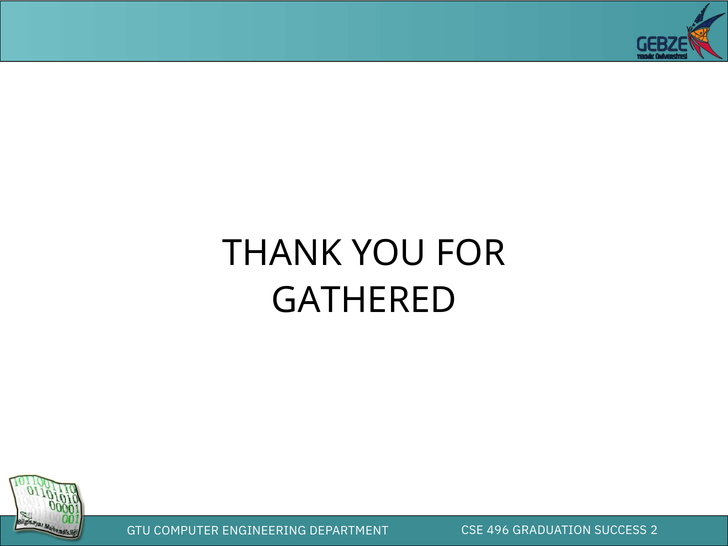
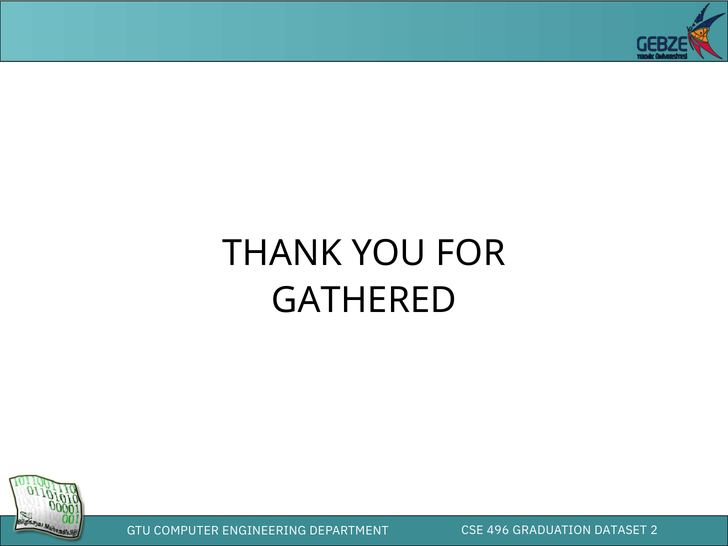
SUCCESS: SUCCESS -> DATASET
